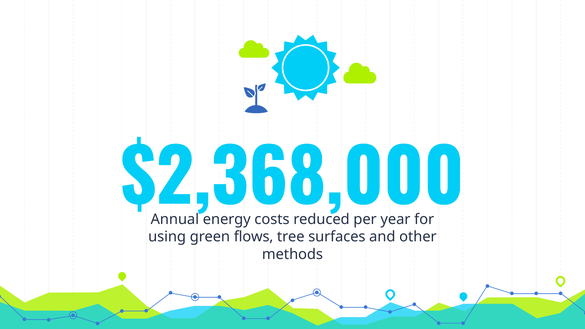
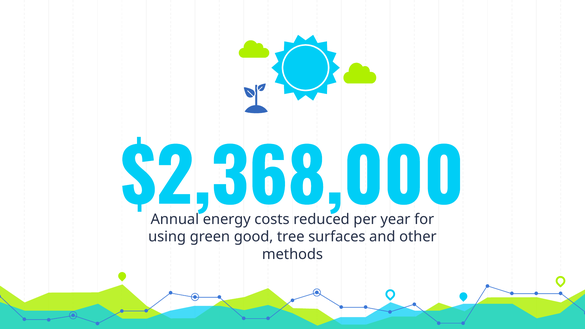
flows: flows -> good
